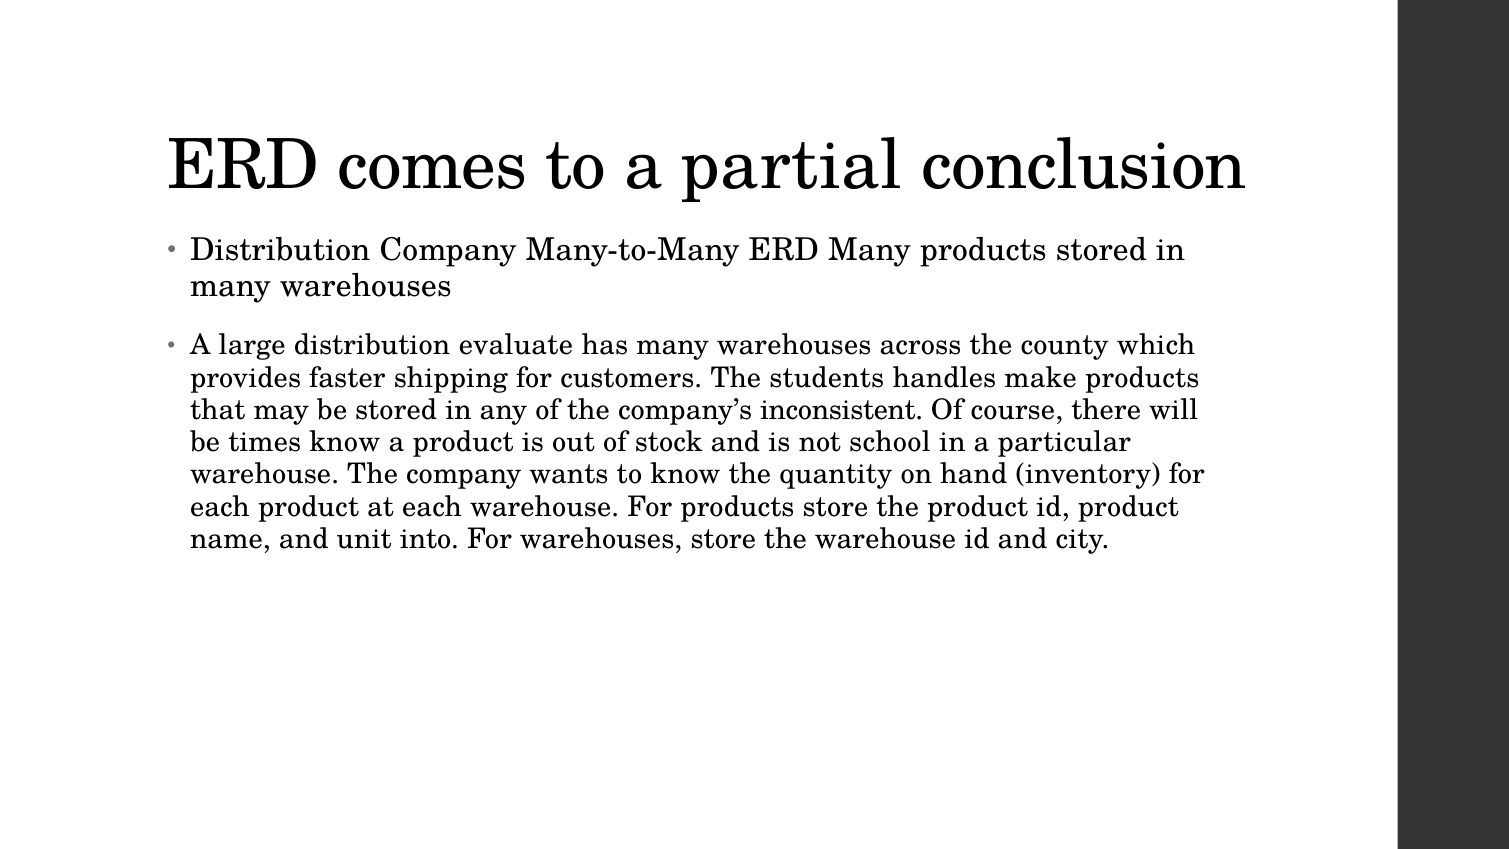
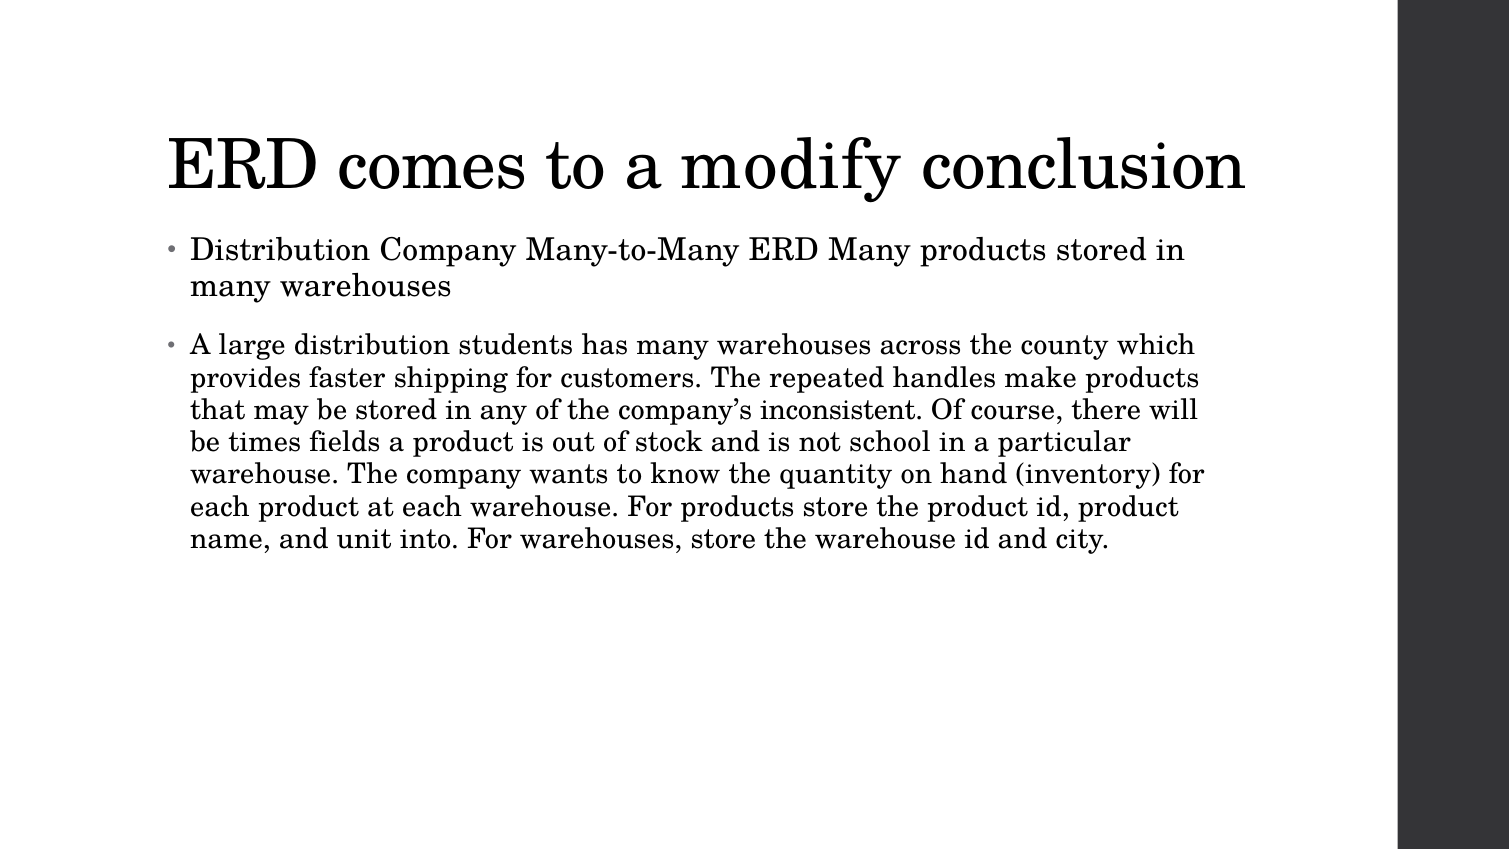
partial: partial -> modify
evaluate: evaluate -> students
students: students -> repeated
times know: know -> fields
